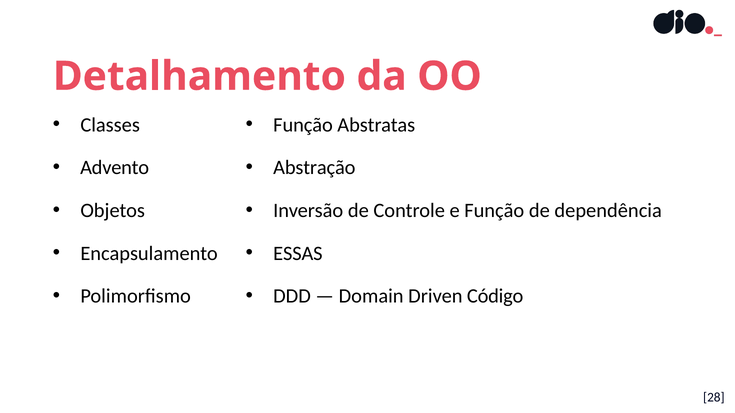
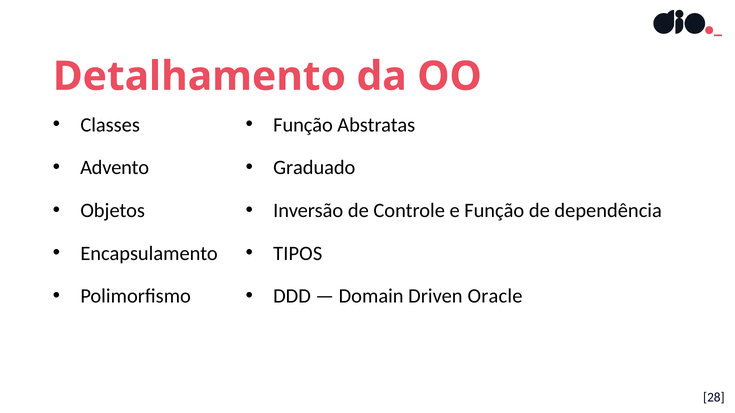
Abstração: Abstração -> Graduado
ESSAS: ESSAS -> TIPOS
Código: Código -> Oracle
